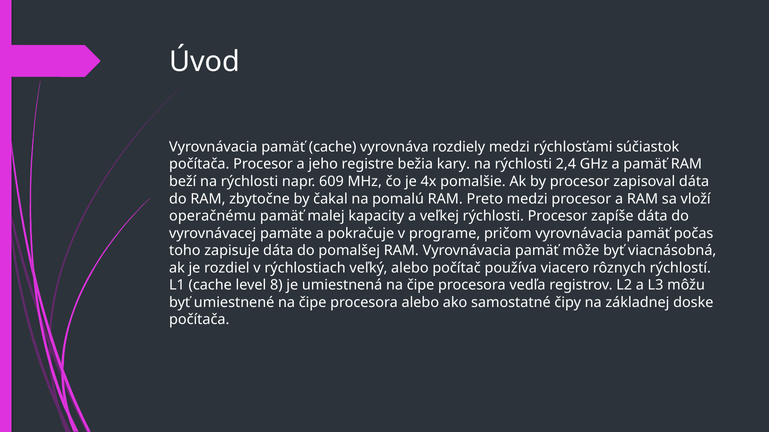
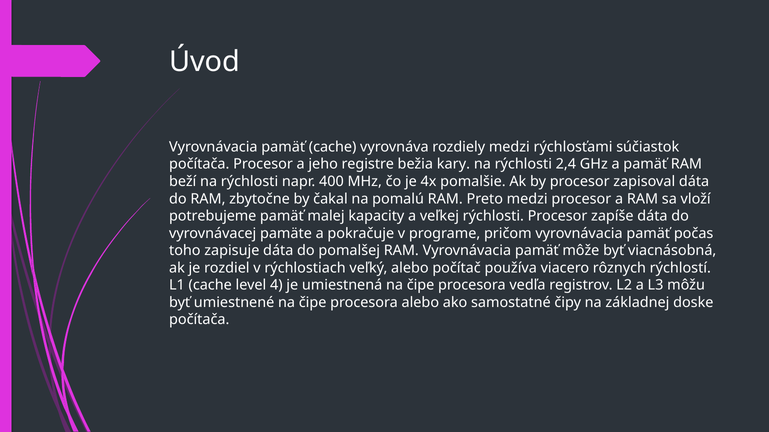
609: 609 -> 400
operačnému: operačnému -> potrebujeme
8: 8 -> 4
